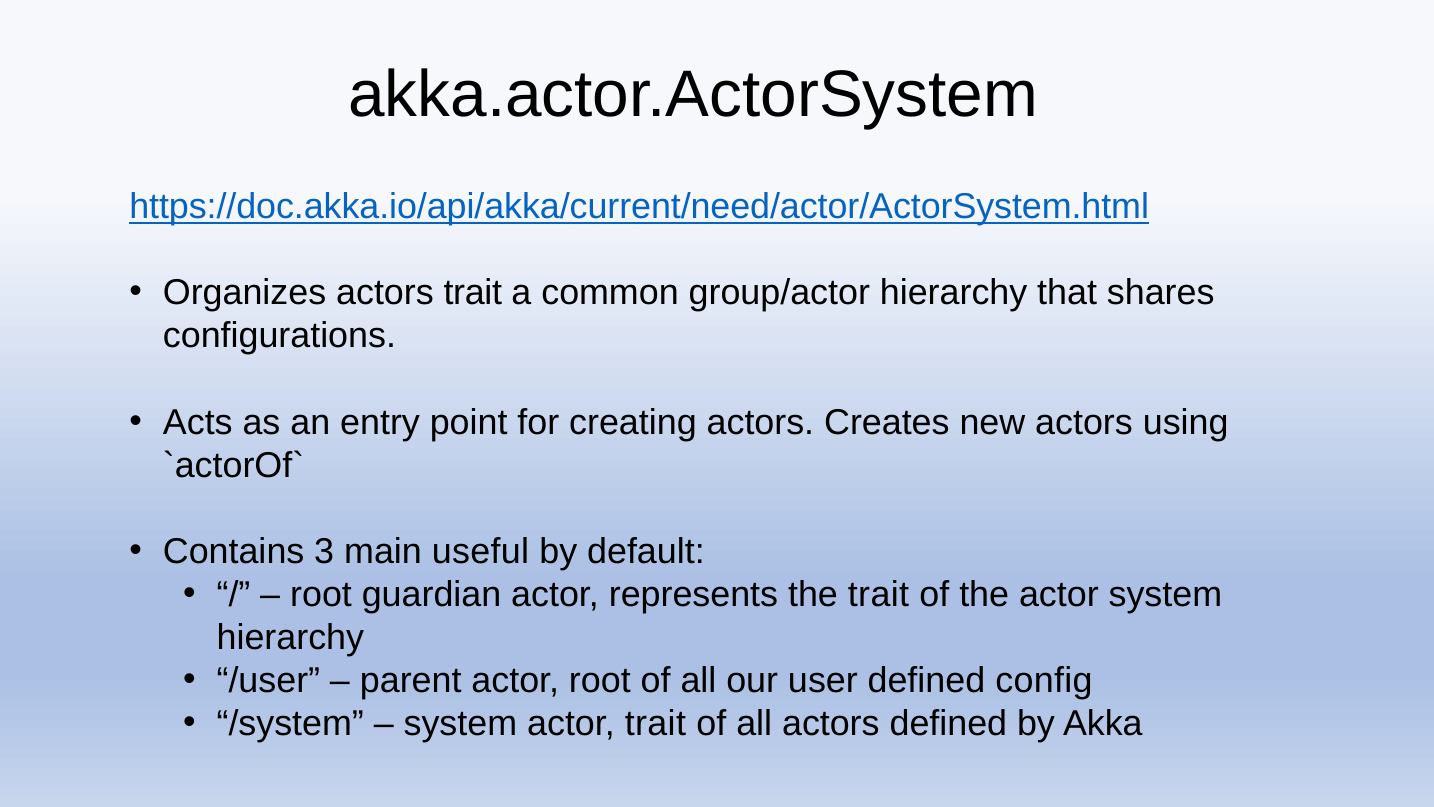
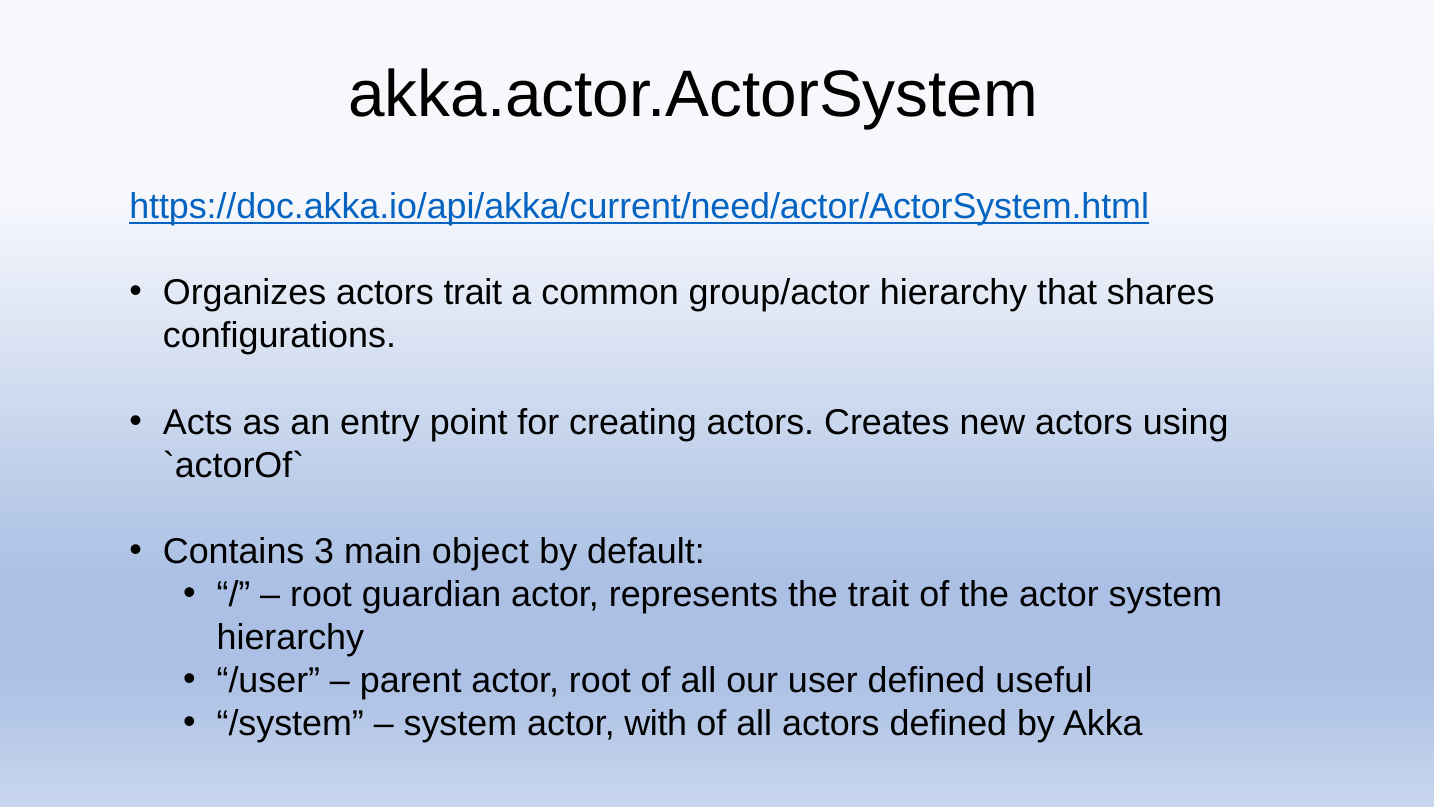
useful: useful -> object
config: config -> useful
actor trait: trait -> with
